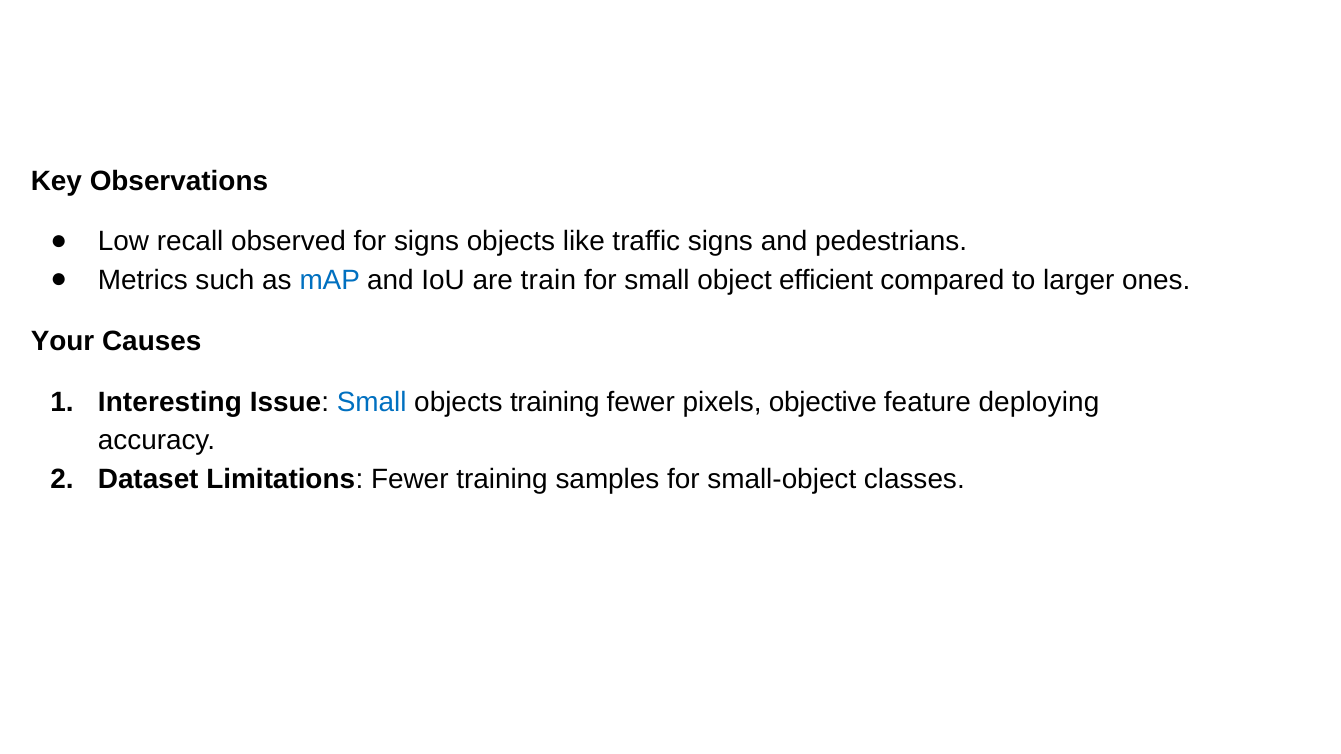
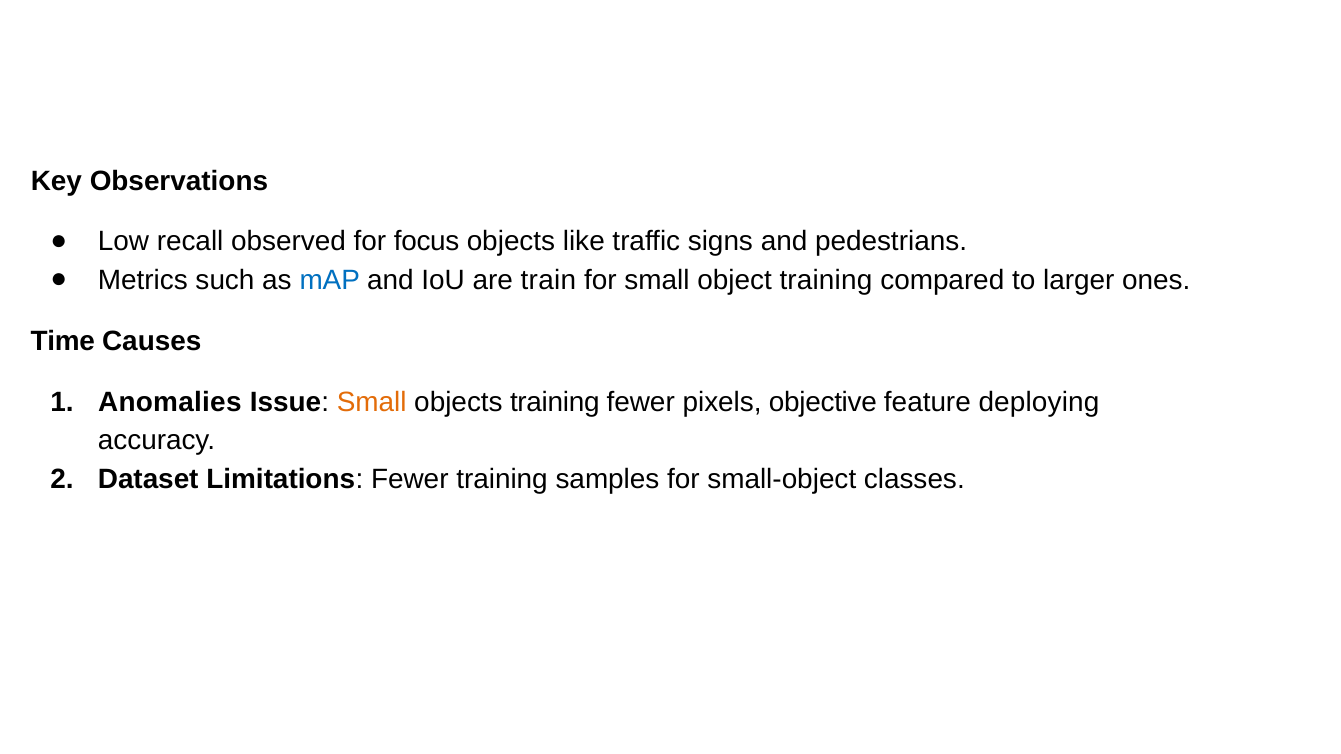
for signs: signs -> focus
object efficient: efficient -> training
Your: Your -> Time
Interesting: Interesting -> Anomalies
Small at (372, 402) colour: blue -> orange
